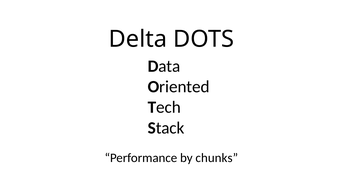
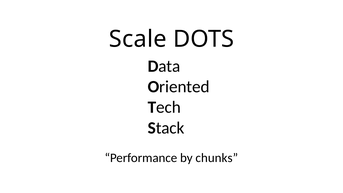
Delta: Delta -> Scale
